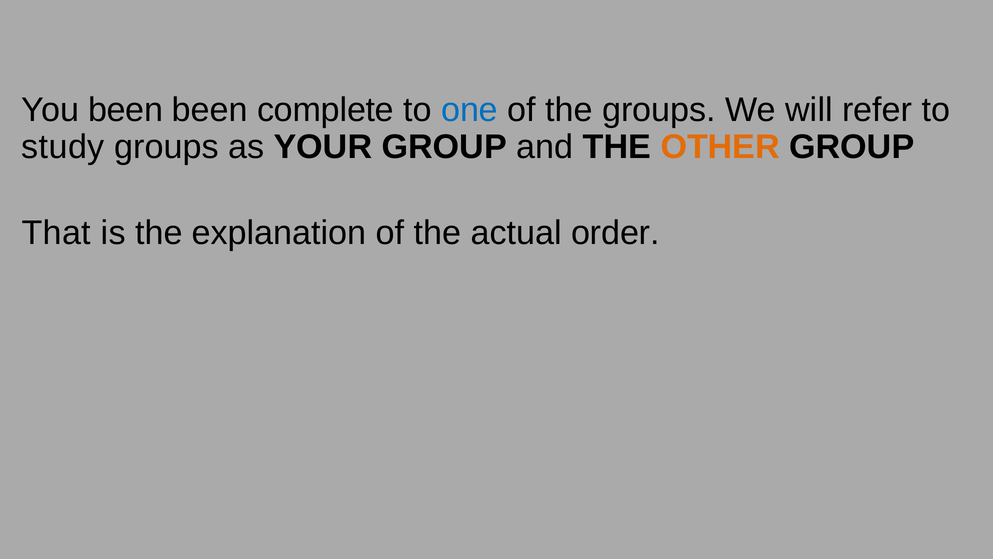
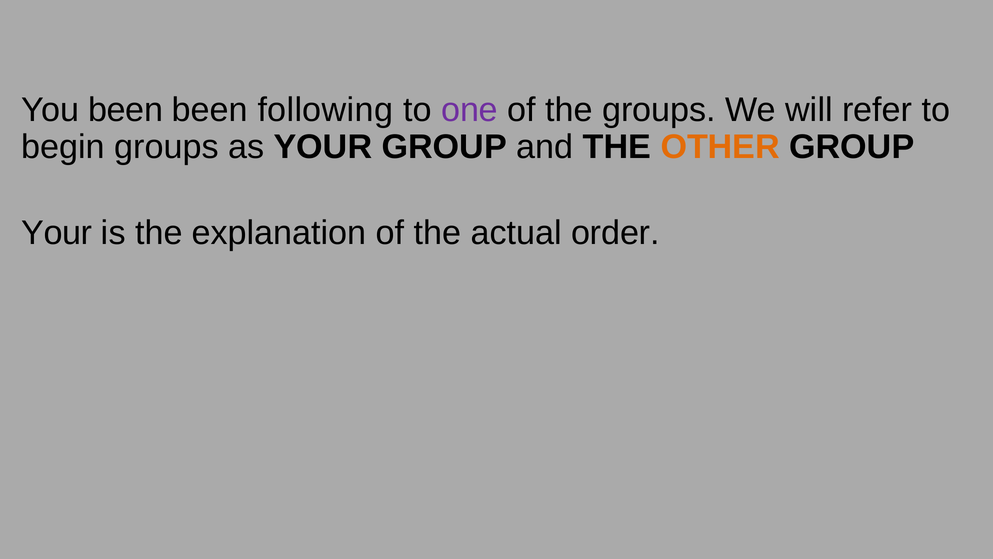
complete: complete -> following
one colour: blue -> purple
study: study -> begin
That at (56, 233): That -> Your
